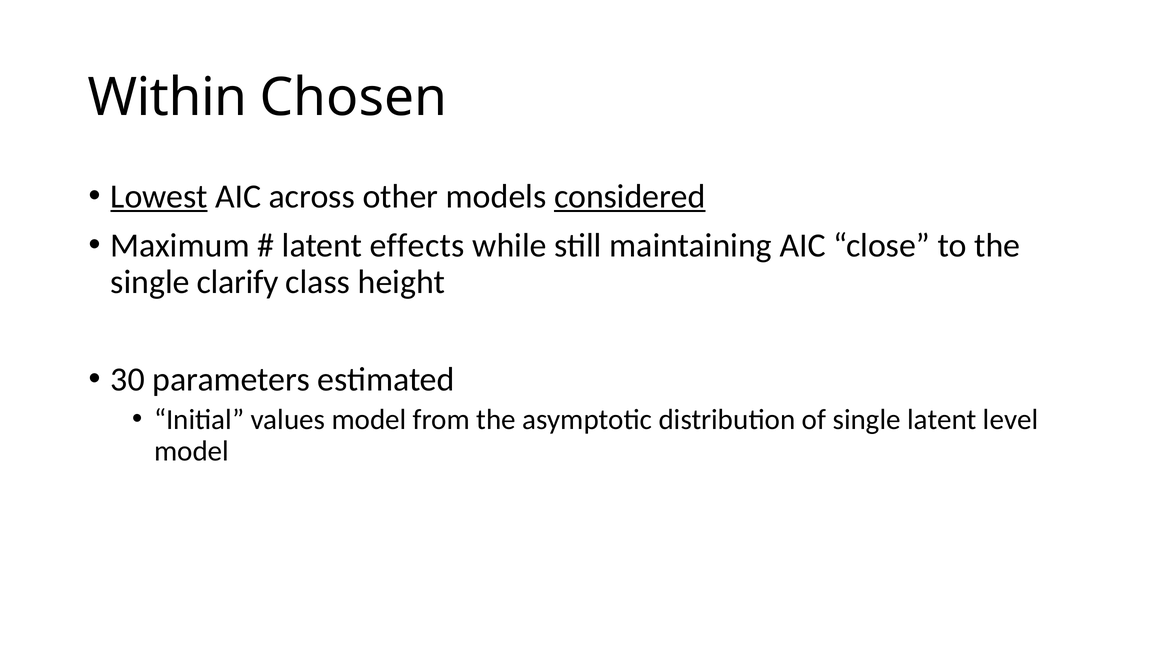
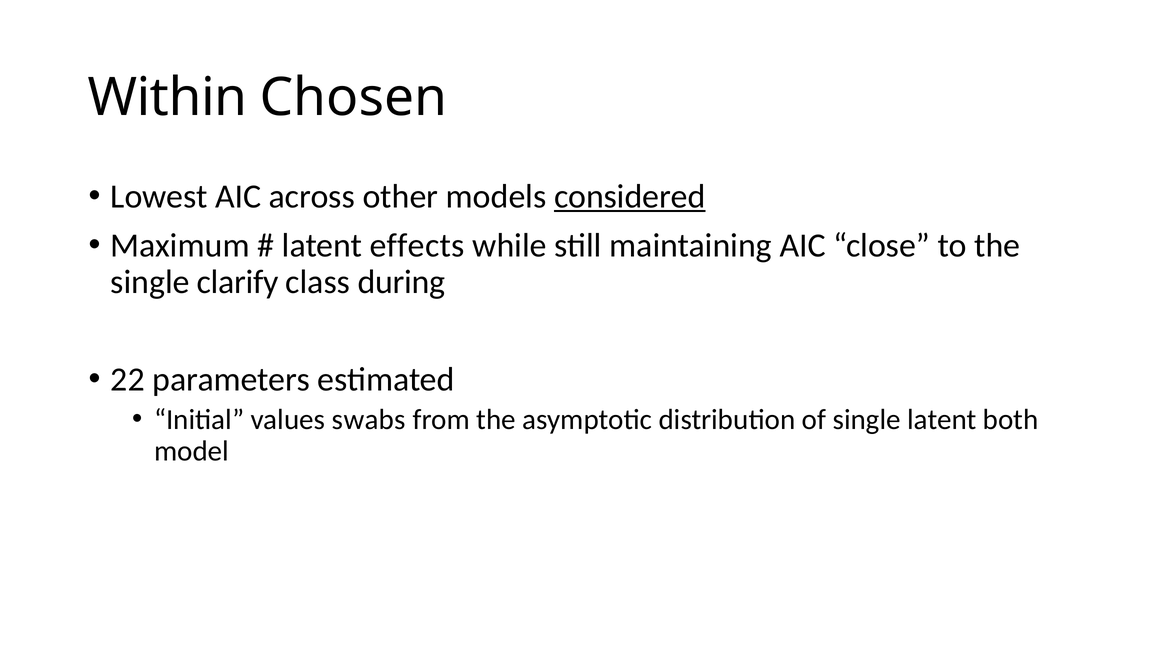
Lowest underline: present -> none
height: height -> during
30: 30 -> 22
values model: model -> swabs
level: level -> both
